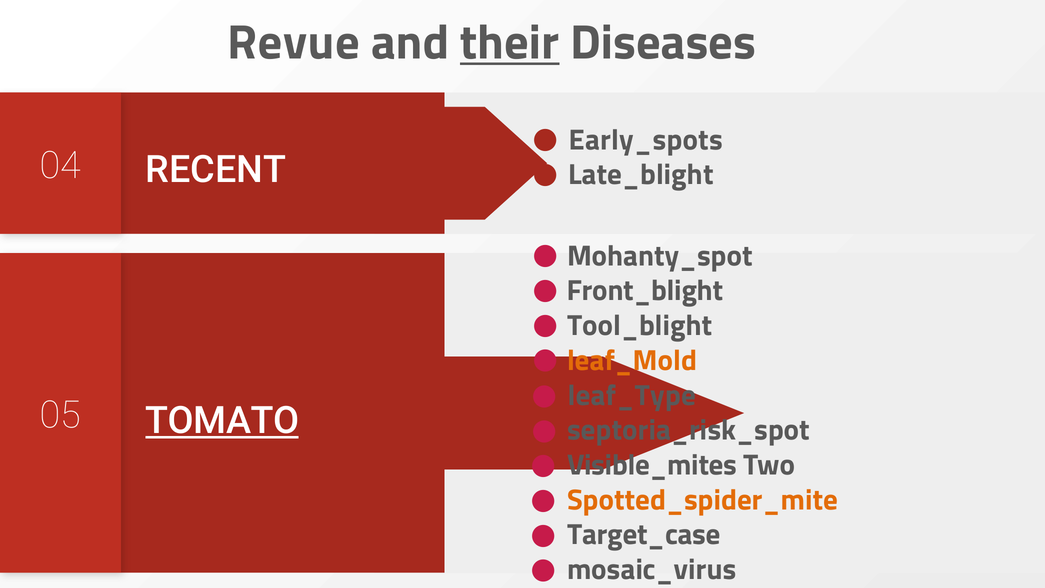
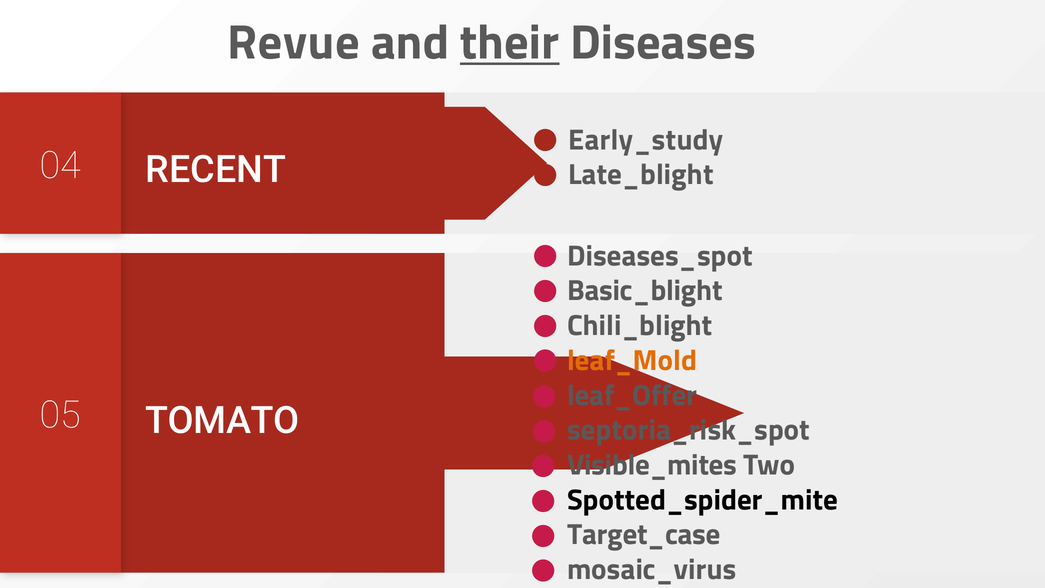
Early_spots: Early_spots -> Early_study
Mohanty_spot: Mohanty_spot -> Diseases_spot
Front_blight: Front_blight -> Basic_blight
Tool_blight: Tool_blight -> Chili_blight
leaf_Type: leaf_Type -> leaf_Offer
TOMATO underline: present -> none
Spotted_spider_mite colour: orange -> black
